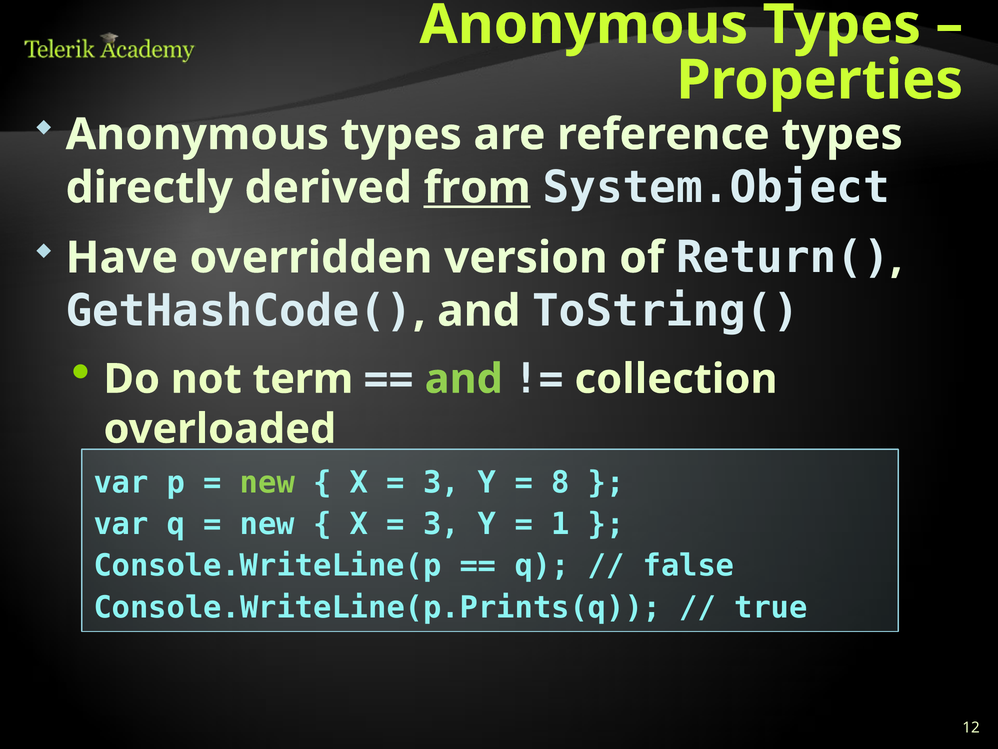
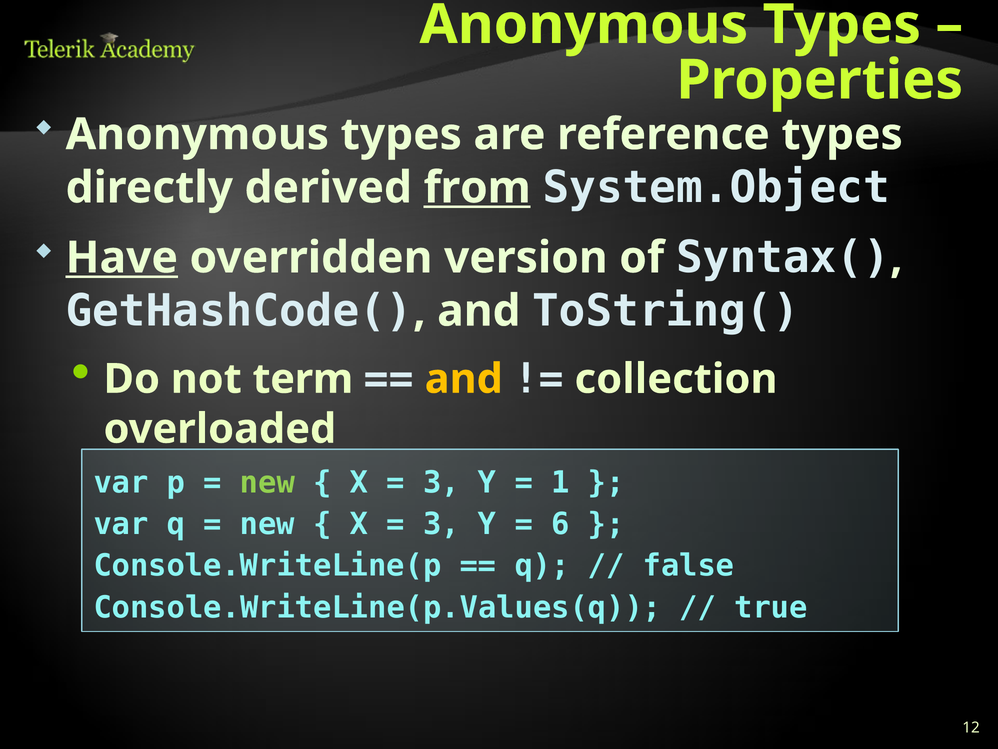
Have underline: none -> present
Return(: Return( -> Syntax(
and at (464, 379) colour: light green -> yellow
8: 8 -> 1
1: 1 -> 6
Console.WriteLine(p.Prints(q: Console.WriteLine(p.Prints(q -> Console.WriteLine(p.Values(q
